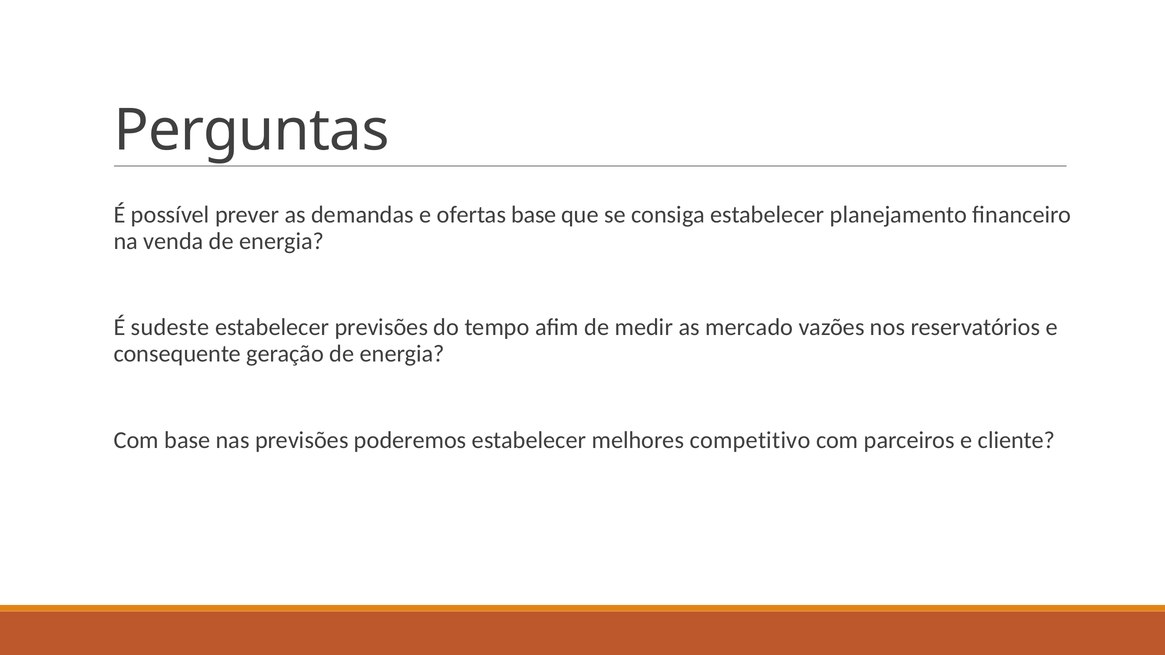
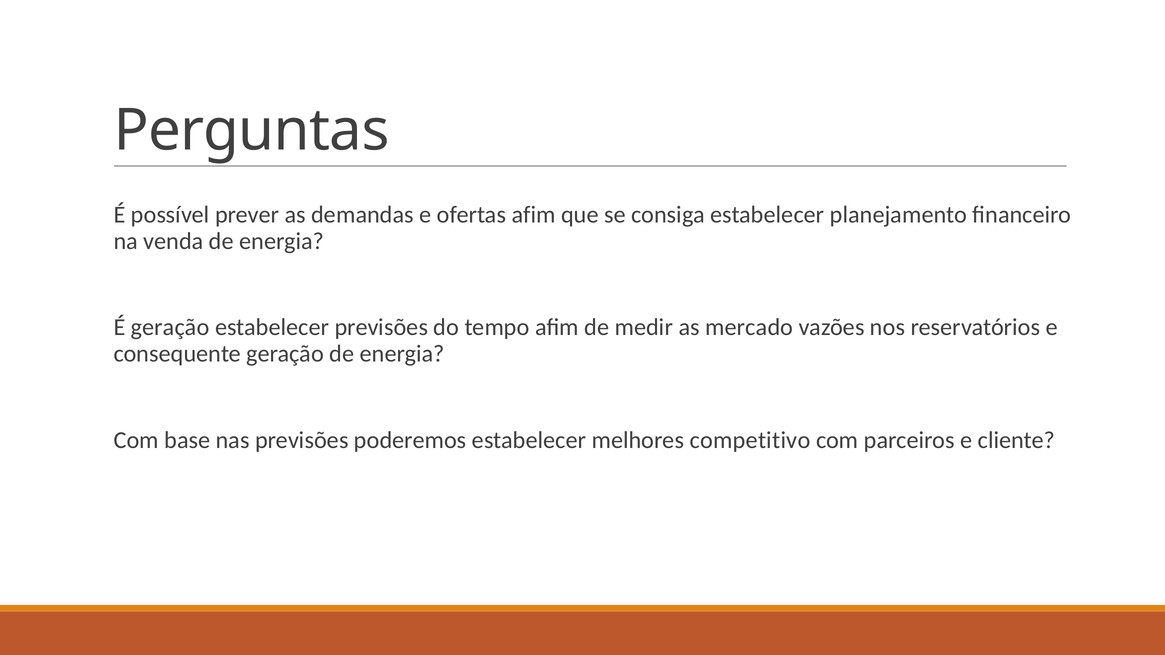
ofertas base: base -> afim
É sudeste: sudeste -> geração
